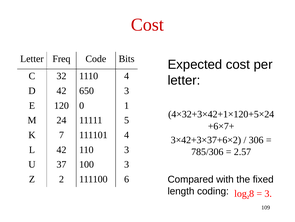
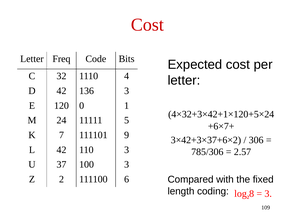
650: 650 -> 136
111101 4: 4 -> 9
